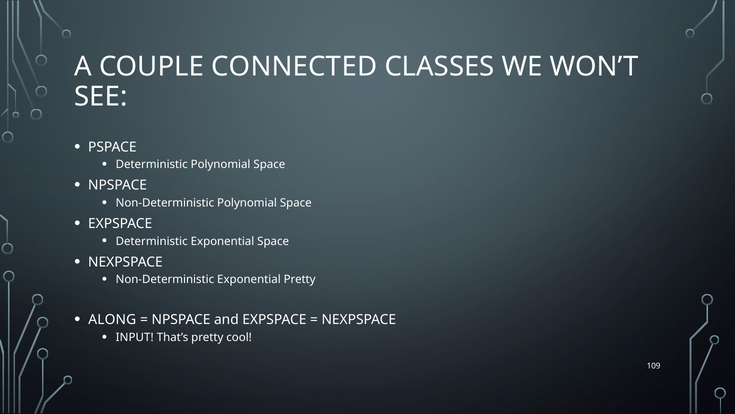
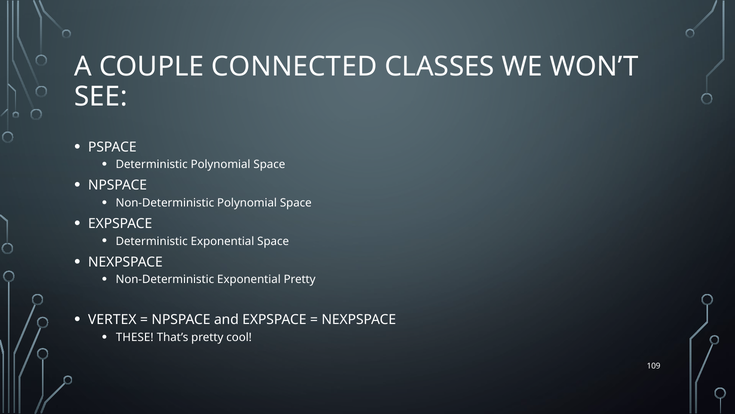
ALONG: ALONG -> VERTEX
INPUT: INPUT -> THESE
